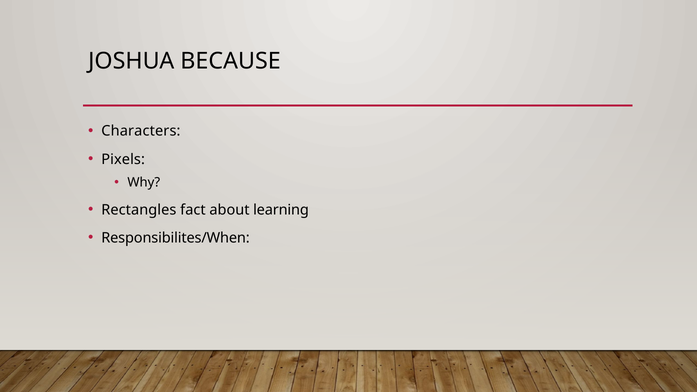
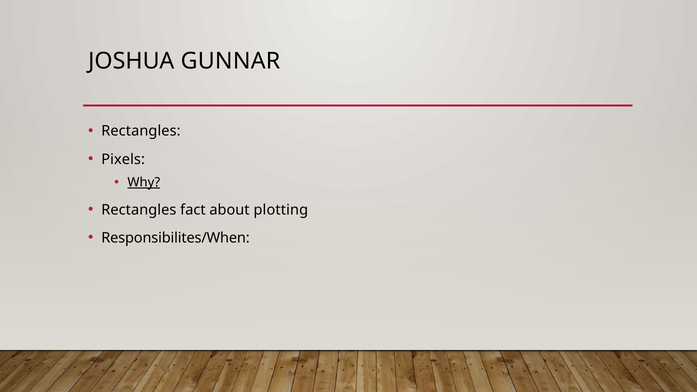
BECAUSE: BECAUSE -> GUNNAR
Characters at (141, 131): Characters -> Rectangles
Why underline: none -> present
learning: learning -> plotting
